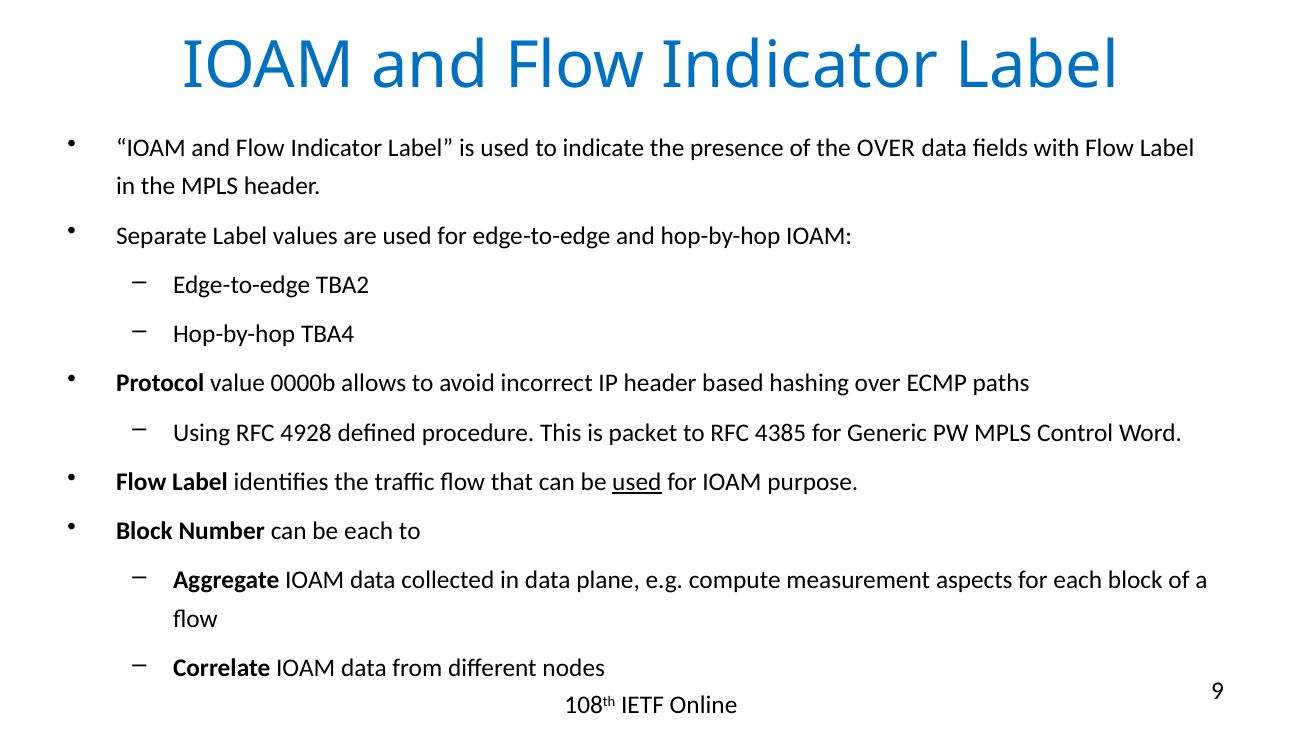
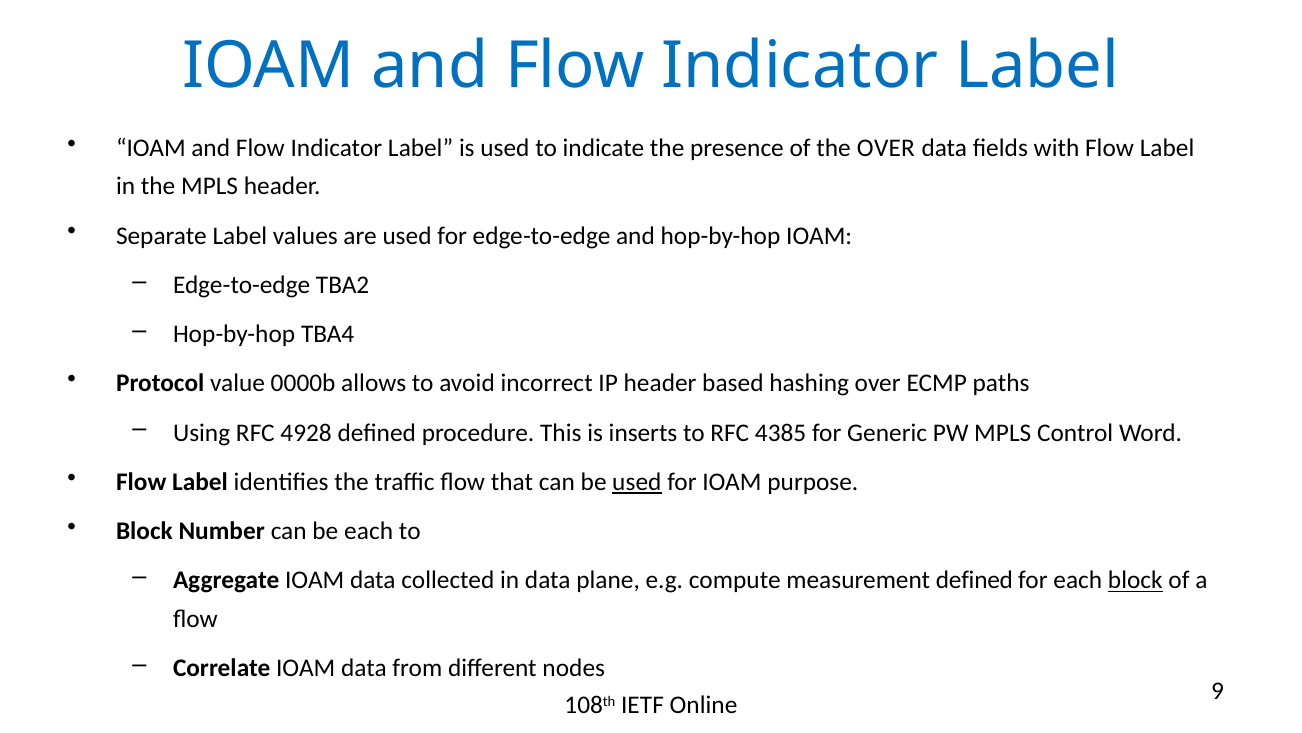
packet: packet -> inserts
measurement aspects: aspects -> defined
block at (1135, 580) underline: none -> present
